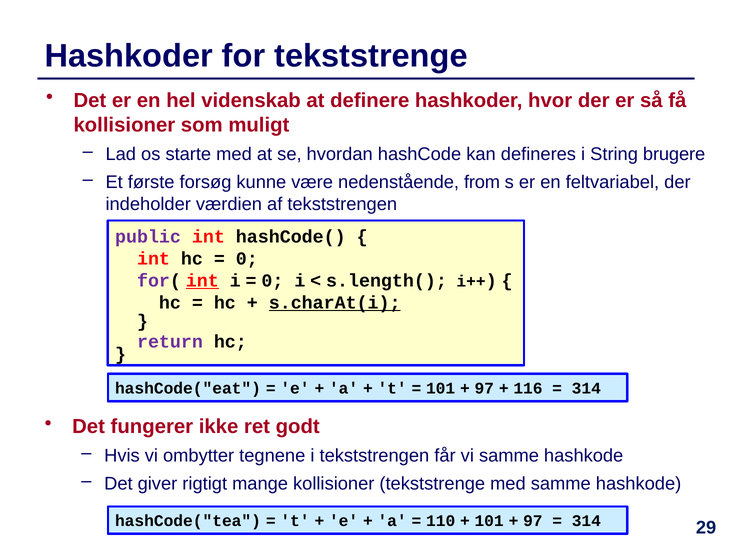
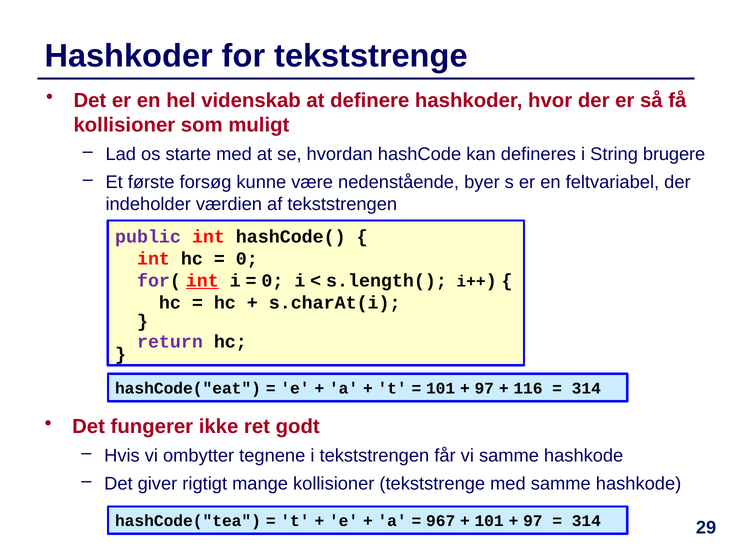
from: from -> byer
s.charAt(i underline: present -> none
110: 110 -> 967
